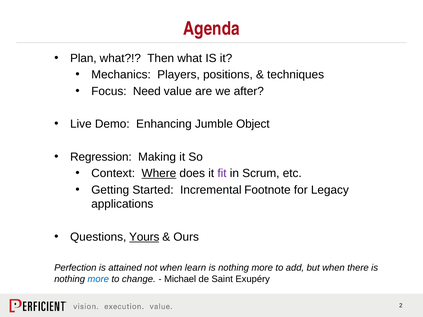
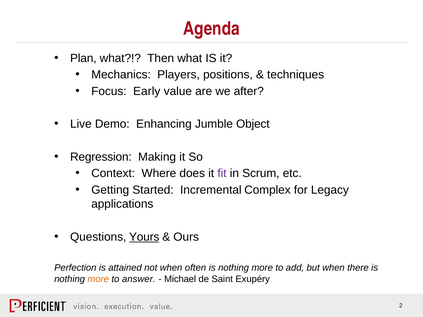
Need: Need -> Early
Where underline: present -> none
Footnote: Footnote -> Complex
learn: learn -> often
more at (98, 279) colour: blue -> orange
change: change -> answer
